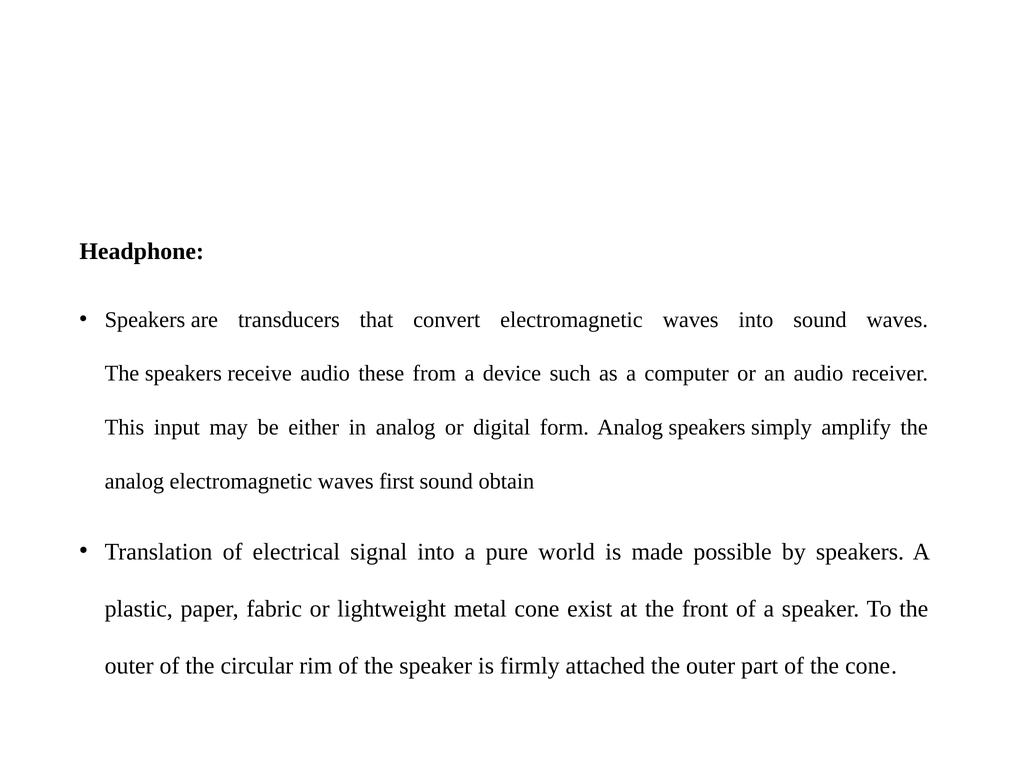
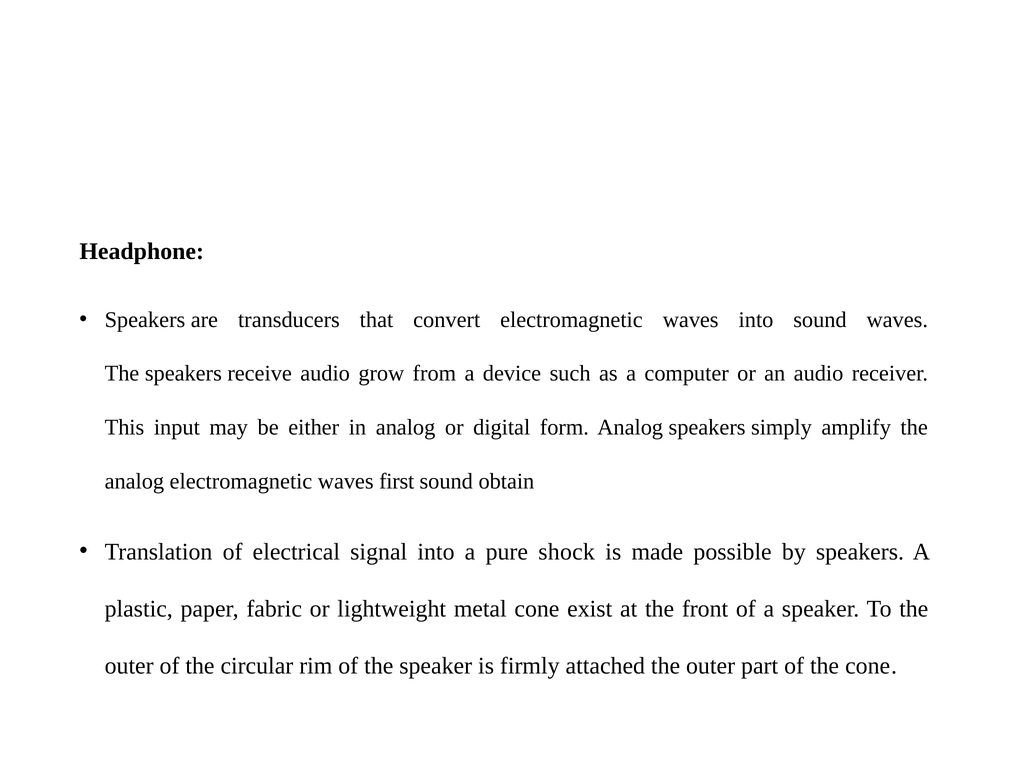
these: these -> grow
world: world -> shock
